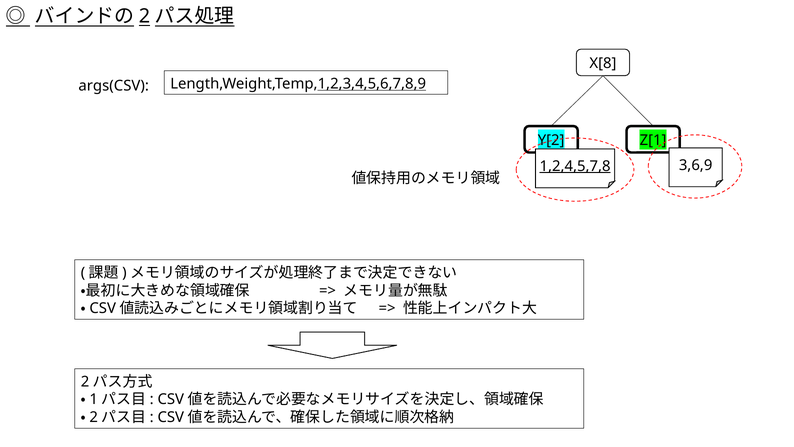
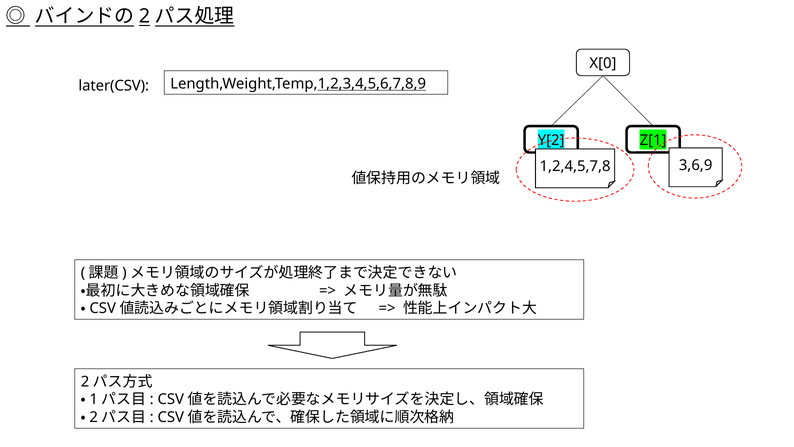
X[8: X[8 -> X[0
args(CSV: args(CSV -> later(CSV
1,2,4,5,7,8 underline: present -> none
